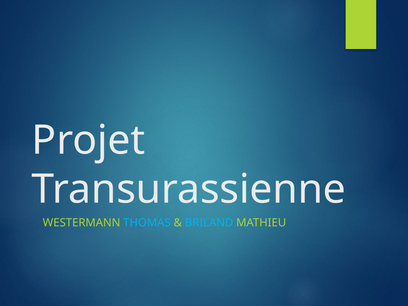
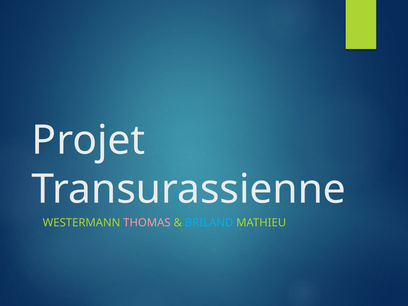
THOMAS colour: light blue -> pink
